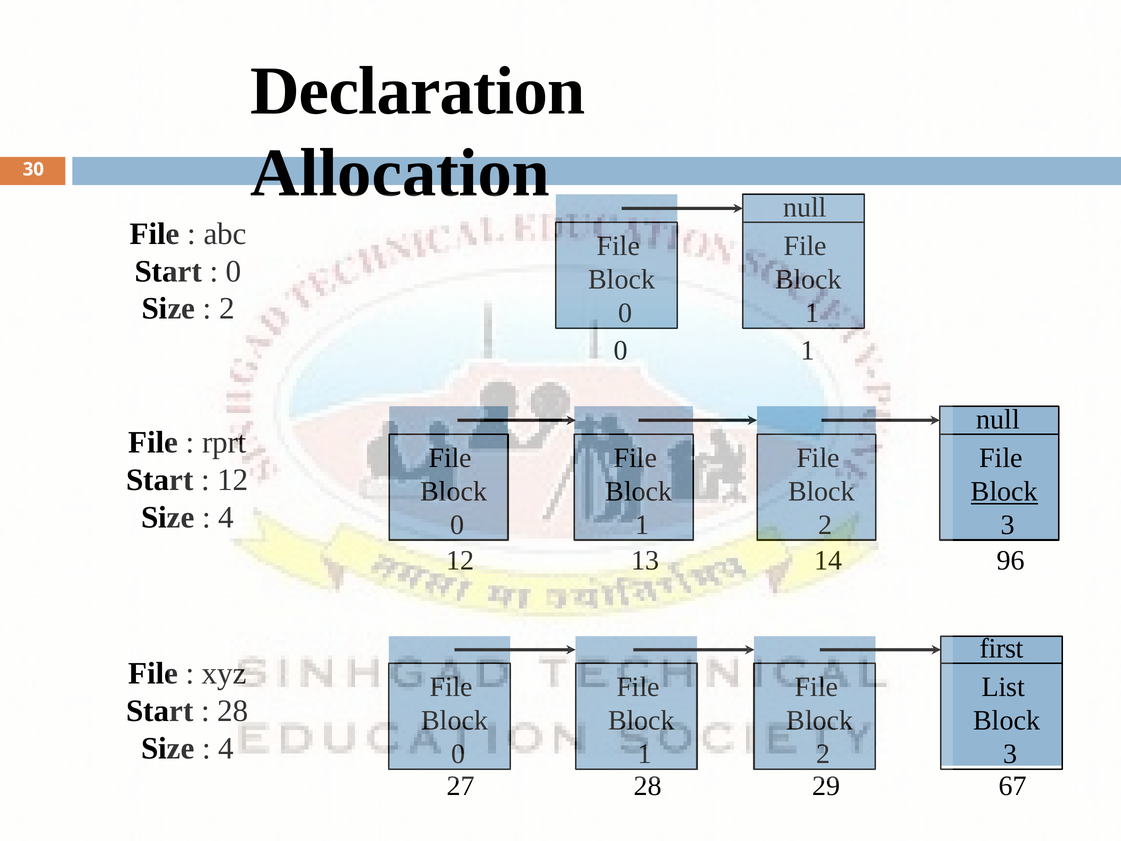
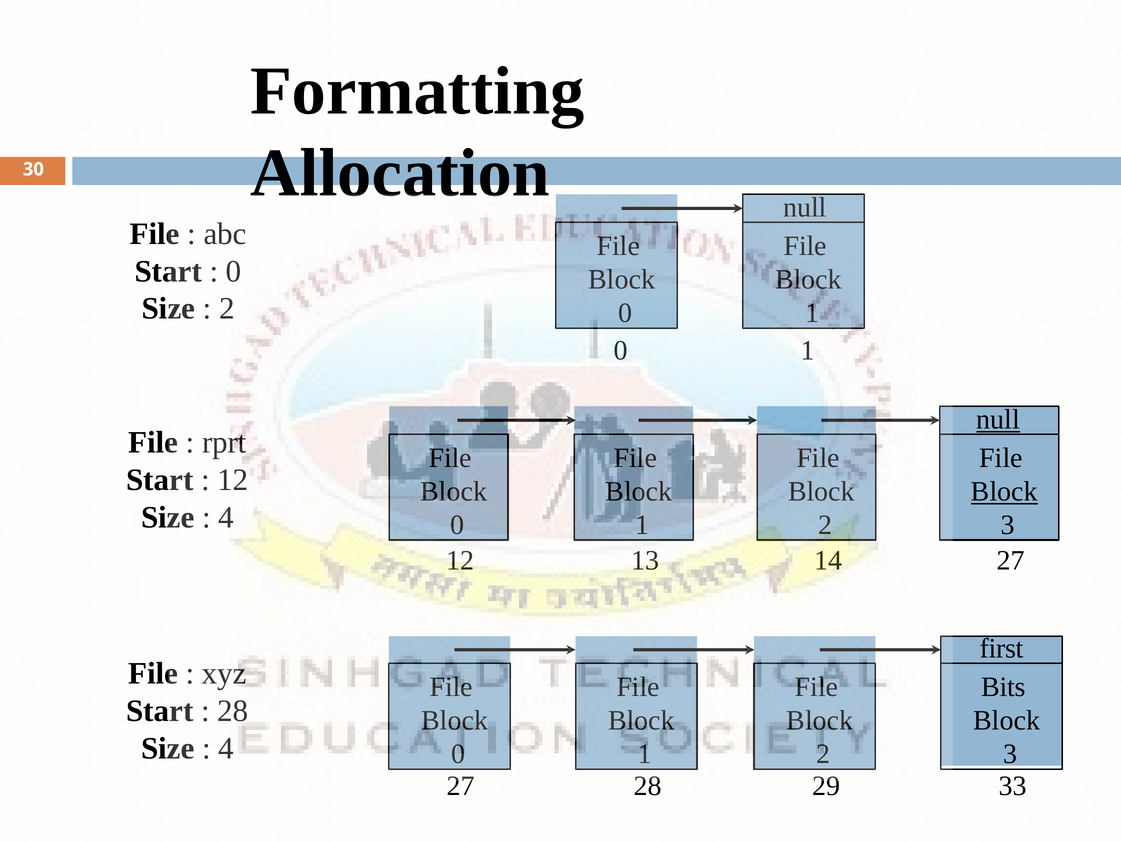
Declaration: Declaration -> Formatting
null at (998, 419) underline: none -> present
96 at (1011, 560): 96 -> 27
List: List -> Bits
67: 67 -> 33
